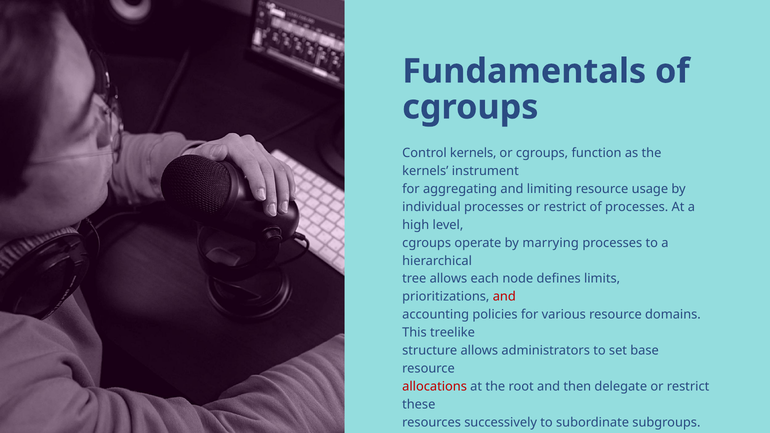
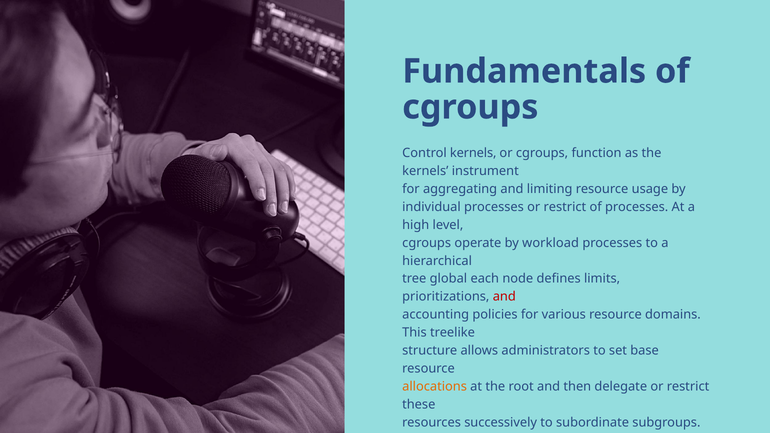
marrying: marrying -> workload
tree allows: allows -> global
allocations colour: red -> orange
